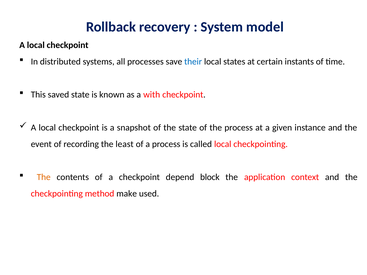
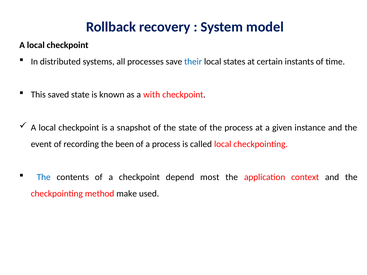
least: least -> been
The at (44, 177) colour: orange -> blue
block: block -> most
